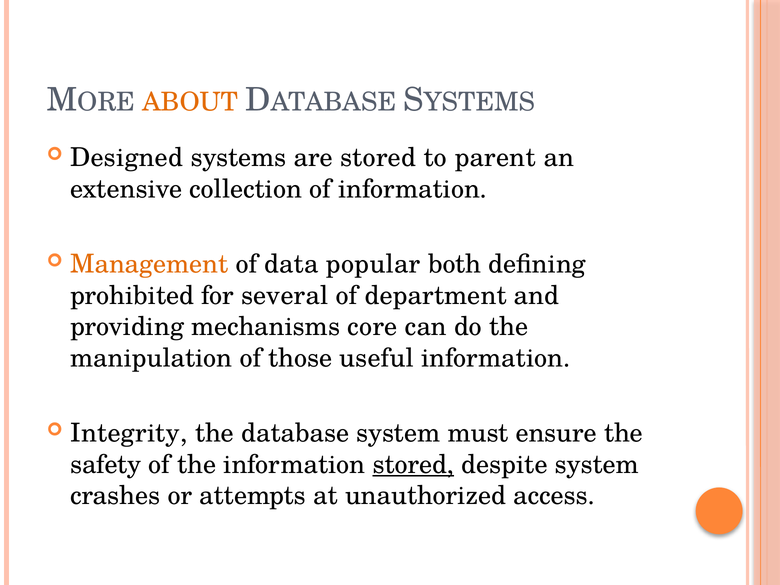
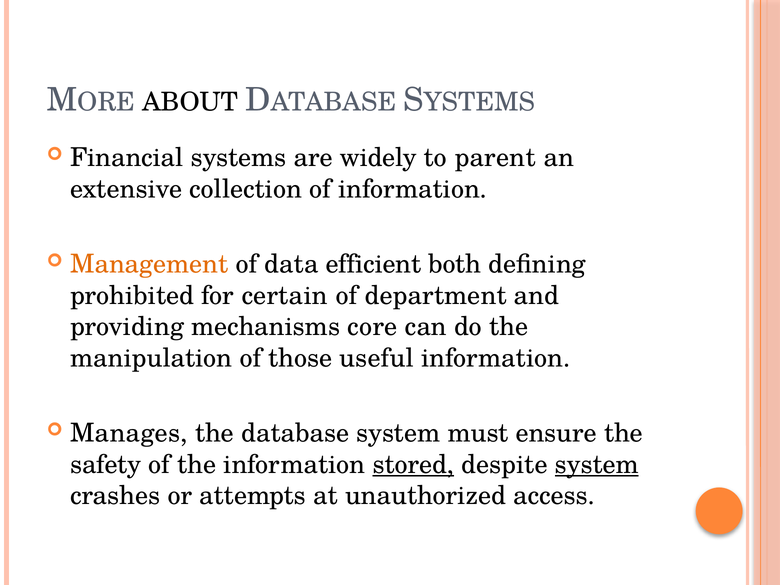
ABOUT colour: orange -> black
Designed: Designed -> Financial
are stored: stored -> widely
popular: popular -> efficient
several: several -> certain
Integrity: Integrity -> Manages
system at (597, 465) underline: none -> present
